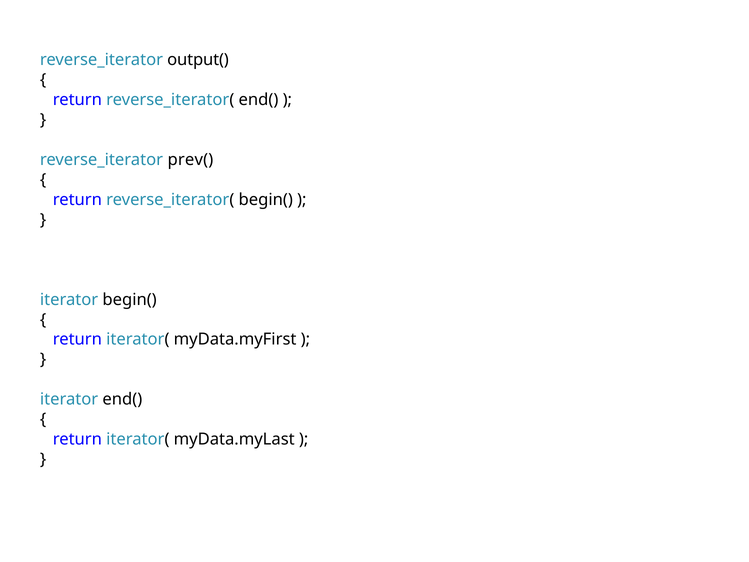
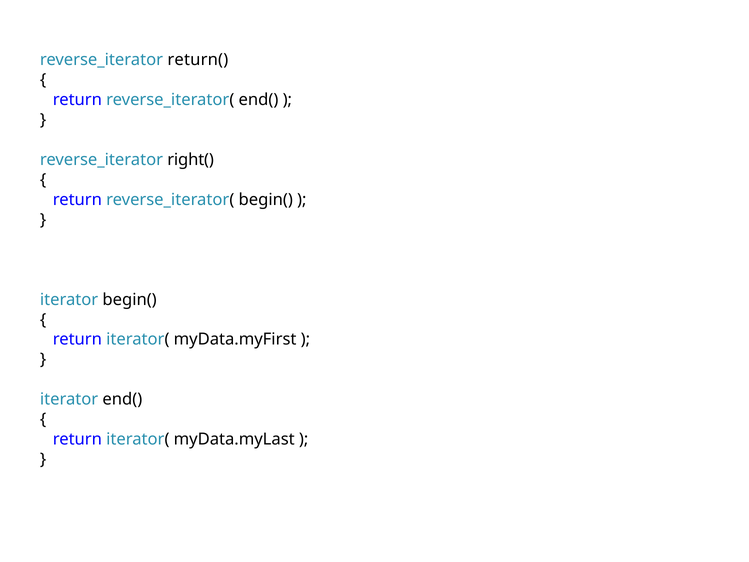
output(: output( -> return(
prev(: prev( -> right(
